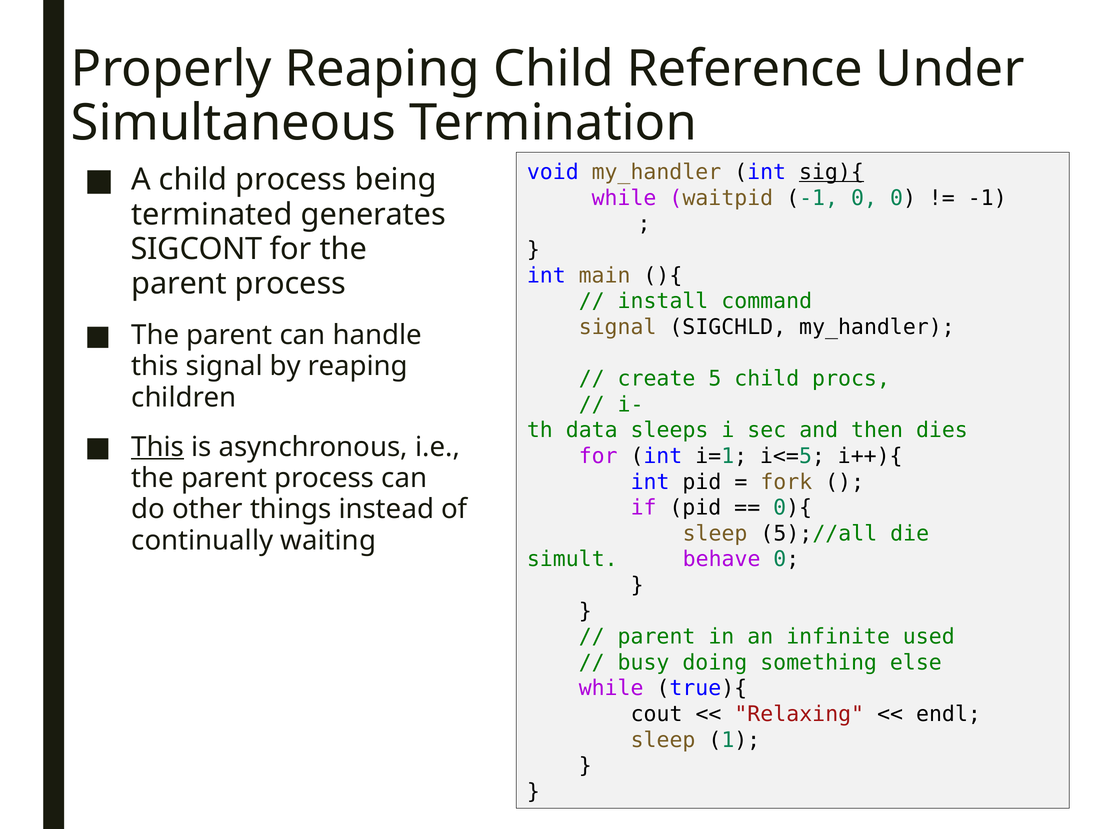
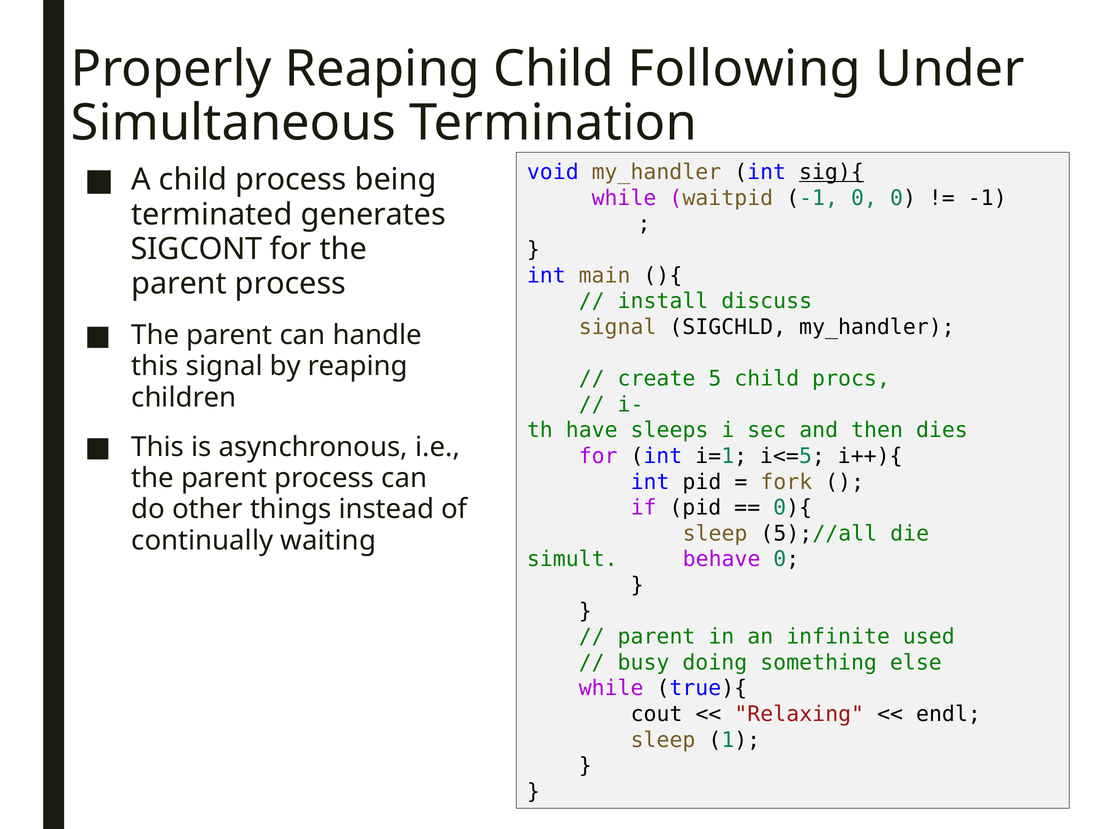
Reference: Reference -> Following
command: command -> discuss
data: data -> have
This at (158, 447) underline: present -> none
